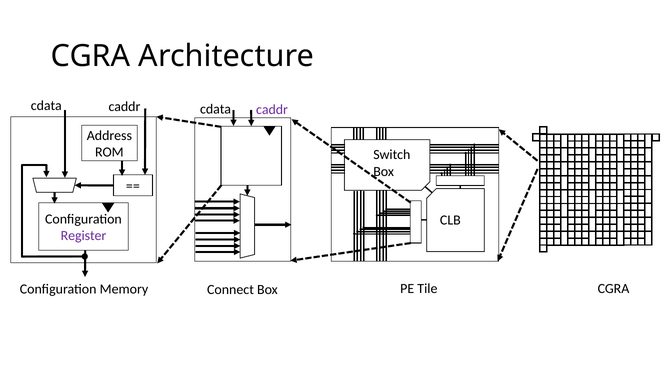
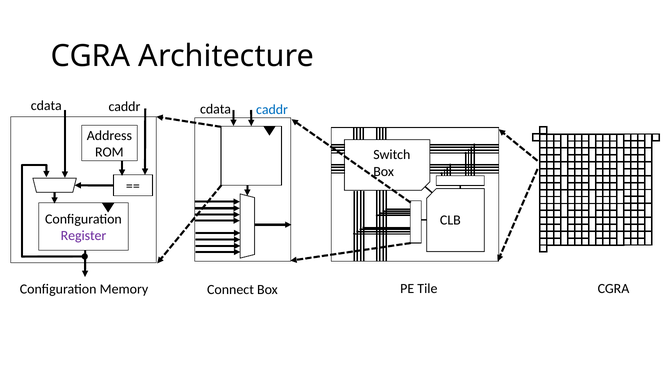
caddr at (272, 110) colour: purple -> blue
